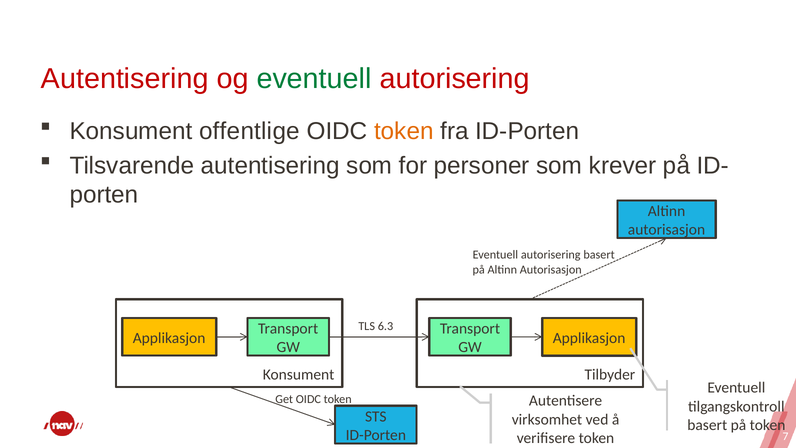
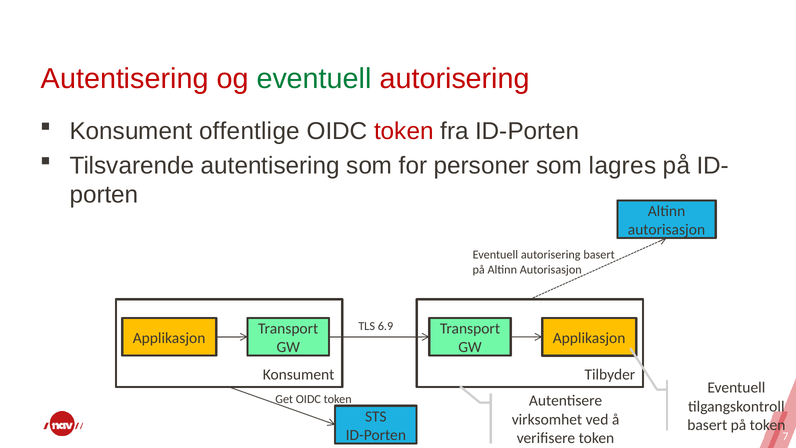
token at (404, 131) colour: orange -> red
krever: krever -> lagres
6.3: 6.3 -> 6.9
